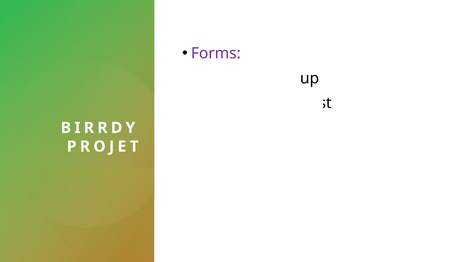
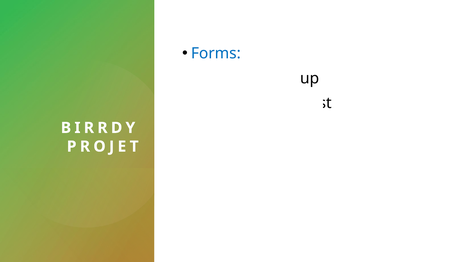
Forms colour: purple -> blue
